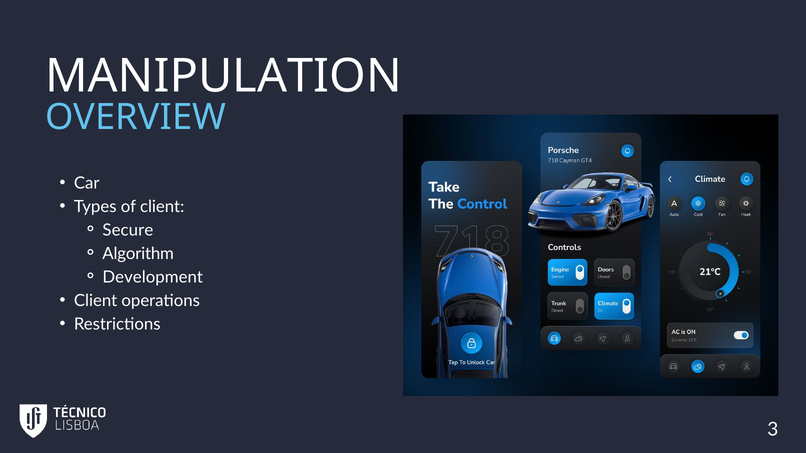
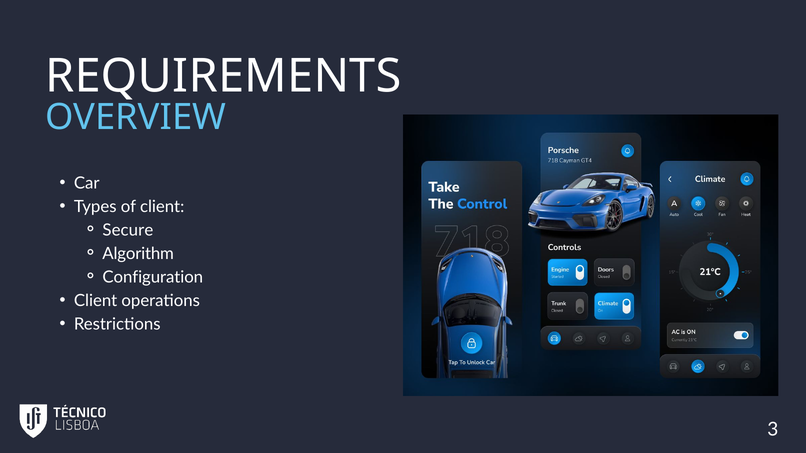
MANIPULATION: MANIPULATION -> REQUIREMENTS
Development: Development -> Configuration
